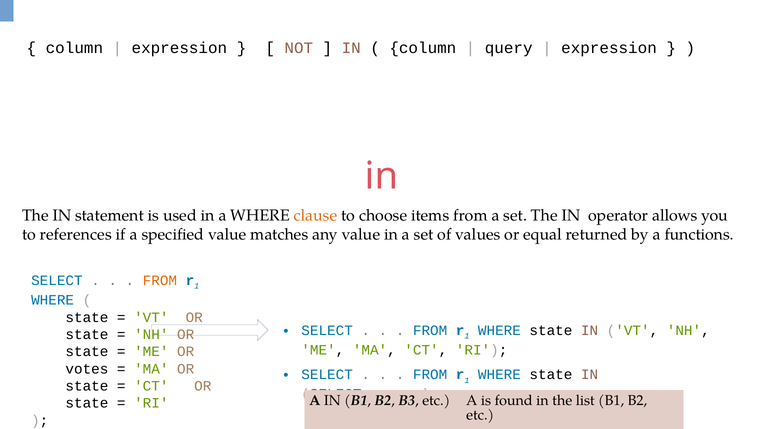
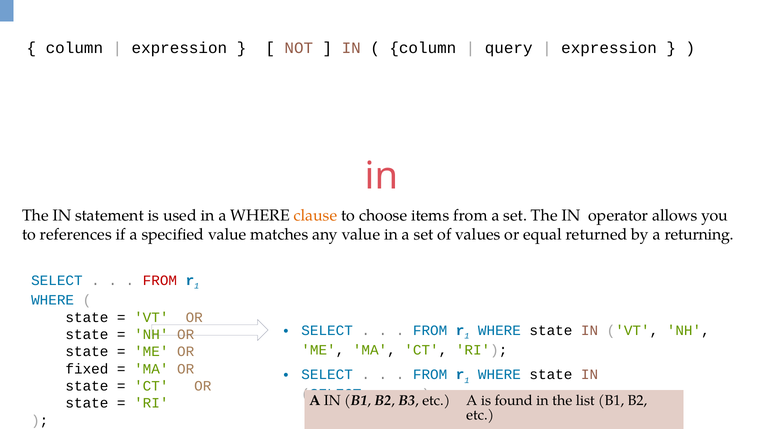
functions: functions -> returning
FROM at (160, 281) colour: orange -> red
votes: votes -> fixed
